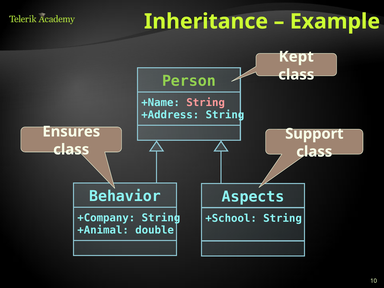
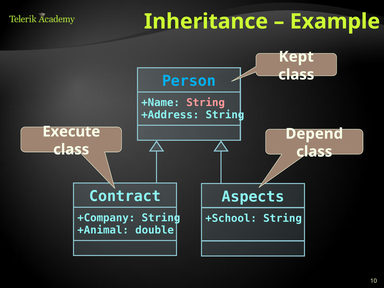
Person colour: light green -> light blue
Ensures: Ensures -> Execute
Support: Support -> Depend
Behavior: Behavior -> Contract
